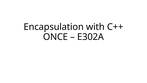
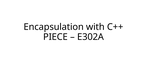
ONCE: ONCE -> PIECE
